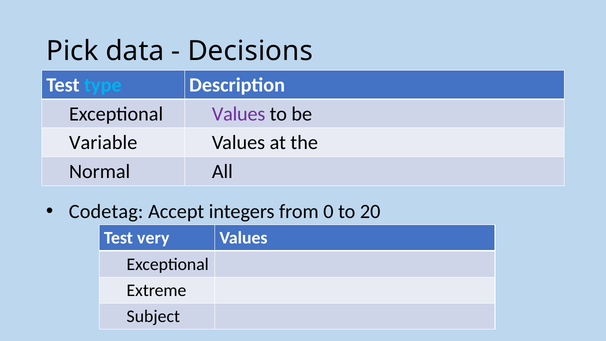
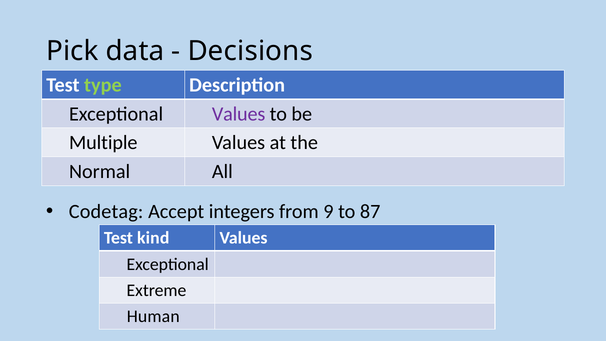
type colour: light blue -> light green
Variable: Variable -> Multiple
0: 0 -> 9
20: 20 -> 87
very: very -> kind
Subject: Subject -> Human
